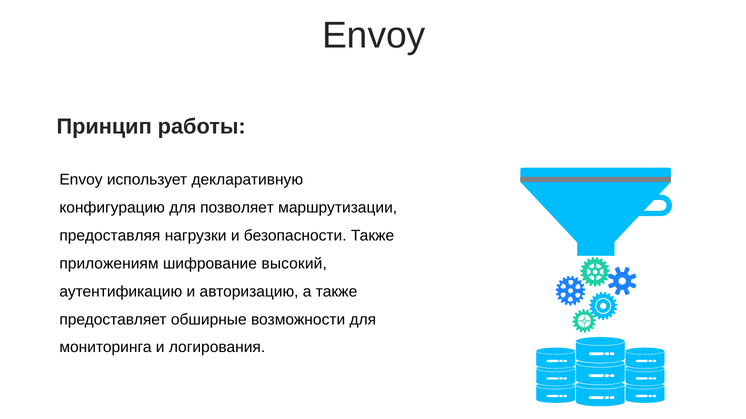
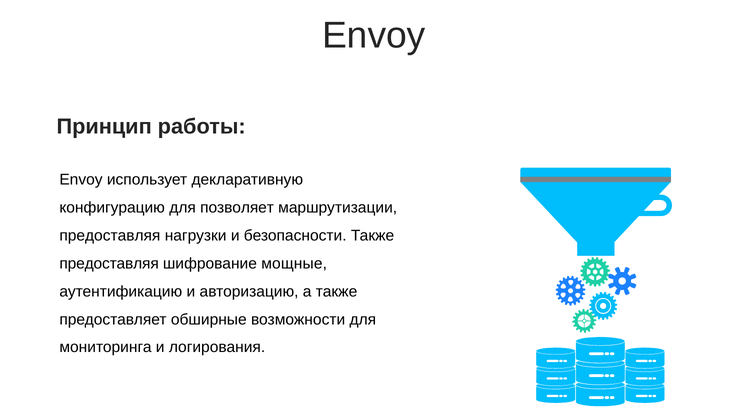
приложениям at (109, 264): приложениям -> предоставляя
высокий: высокий -> мощные
